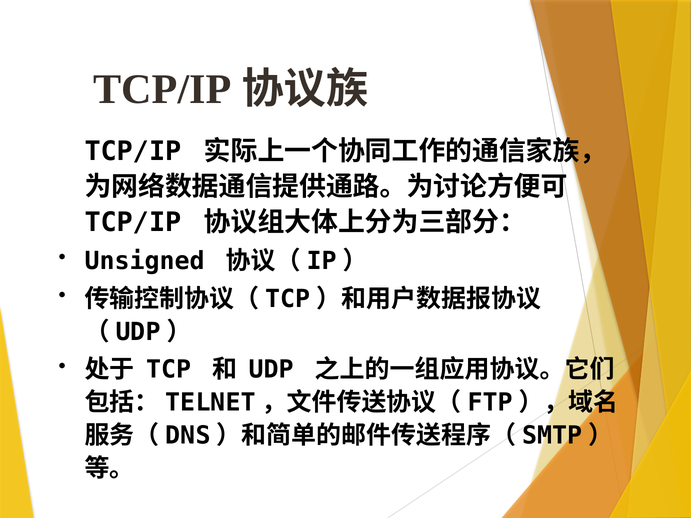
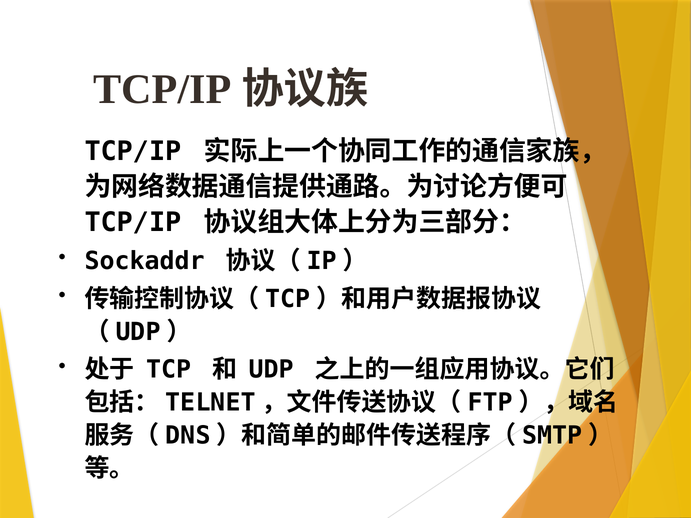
Unsigned: Unsigned -> Sockaddr
